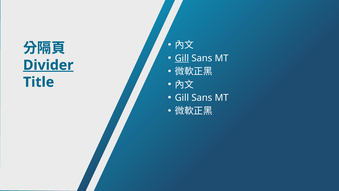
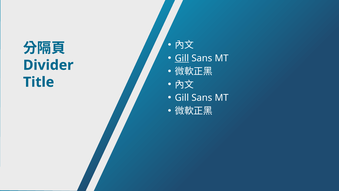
Divider underline: present -> none
